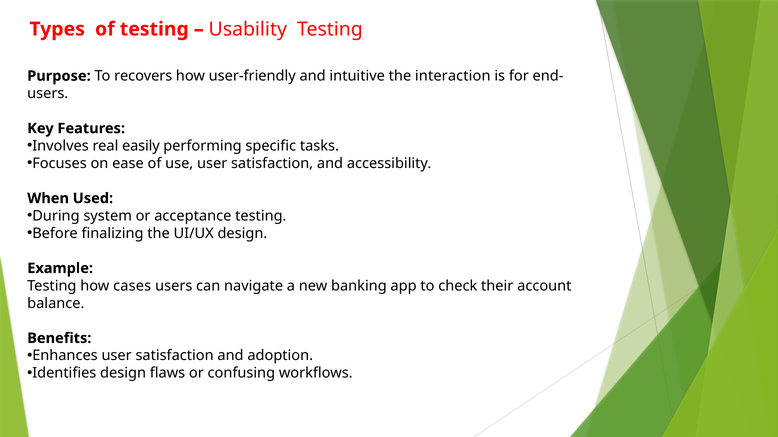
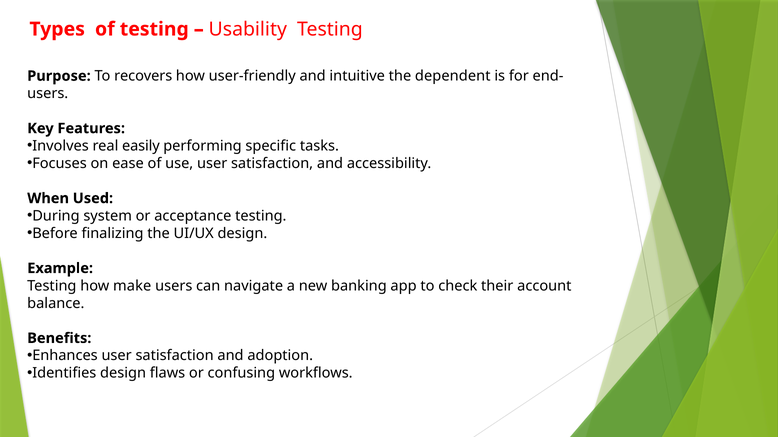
interaction: interaction -> dependent
cases: cases -> make
